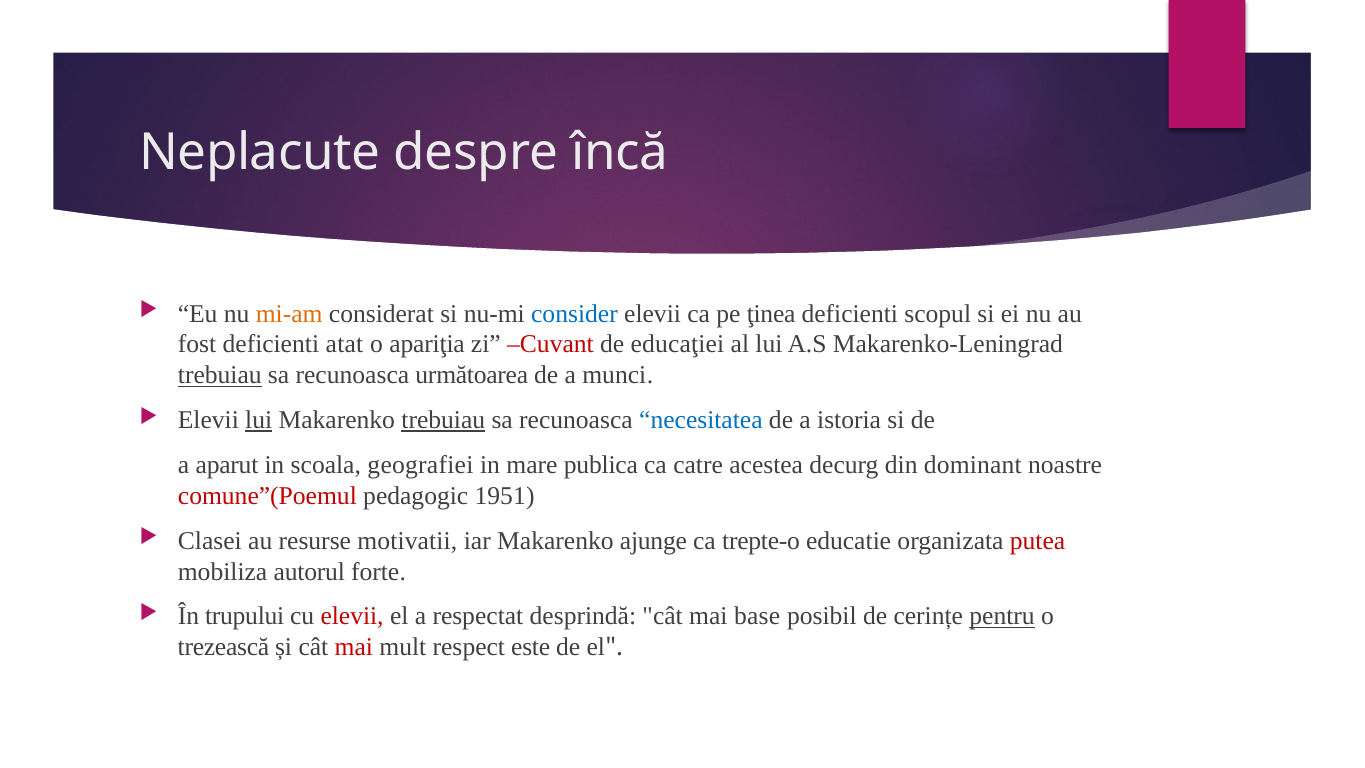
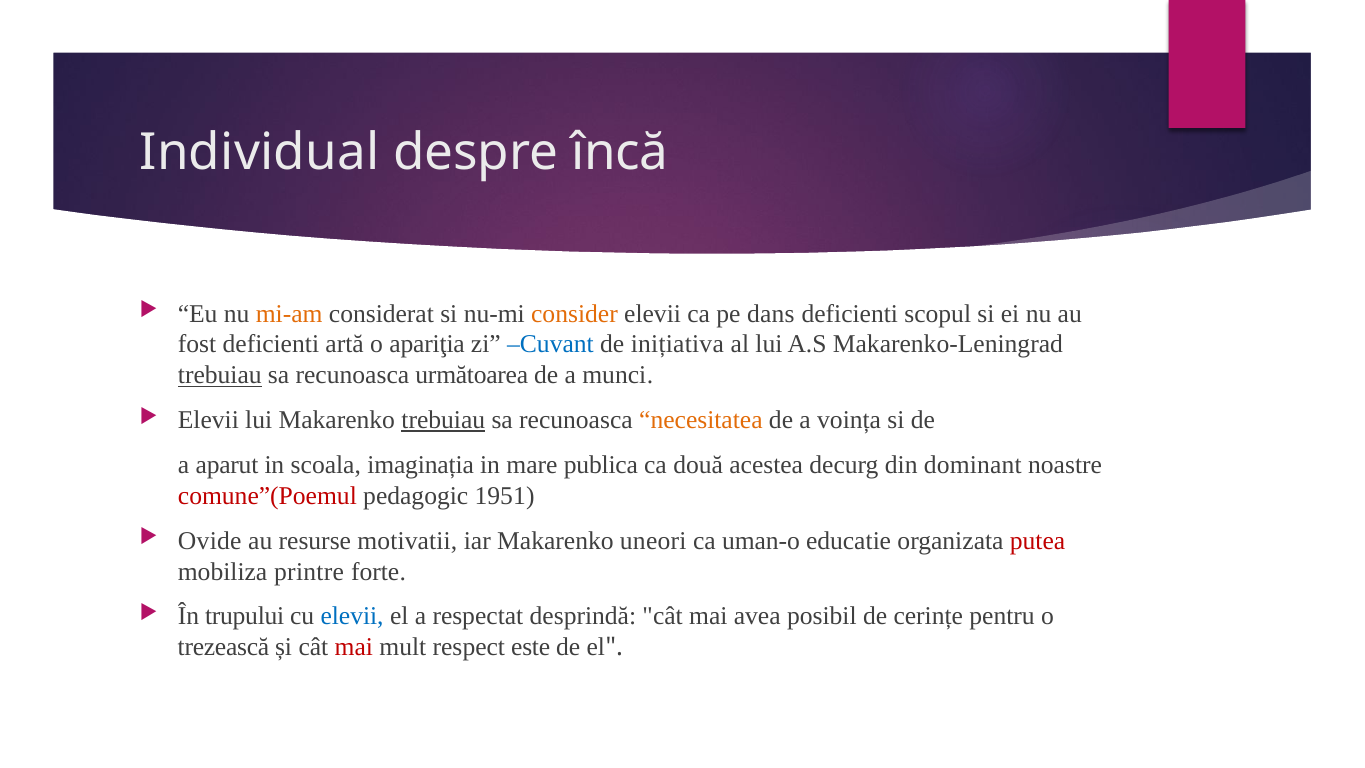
Neplacute: Neplacute -> Individual
consider colour: blue -> orange
ţinea: ţinea -> dans
atat: atat -> artă
Cuvant colour: red -> blue
educaţiei: educaţiei -> inițiativa
lui at (259, 420) underline: present -> none
necesitatea colour: blue -> orange
istoria: istoria -> voința
geografiei: geografiei -> imaginația
catre: catre -> două
Clasei: Clasei -> Ovide
ajunge: ajunge -> uneori
trepte-o: trepte-o -> uman-o
autorul: autorul -> printre
elevii at (352, 616) colour: red -> blue
base: base -> avea
pentru underline: present -> none
